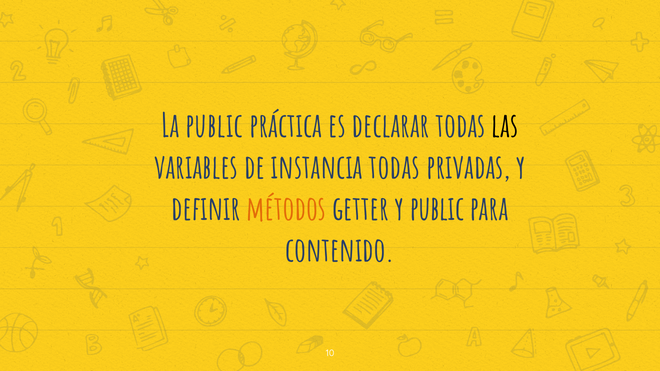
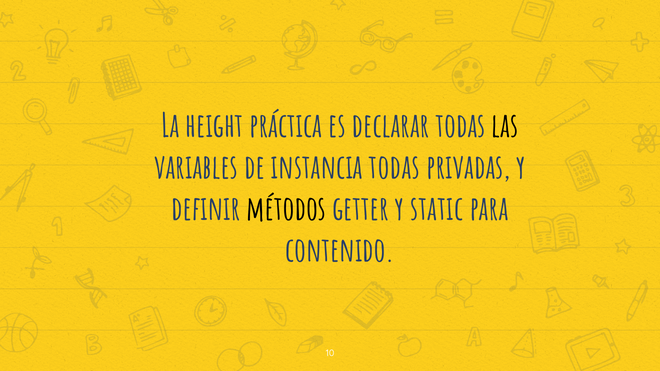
La public: public -> height
métodos colour: orange -> black
y public: public -> static
